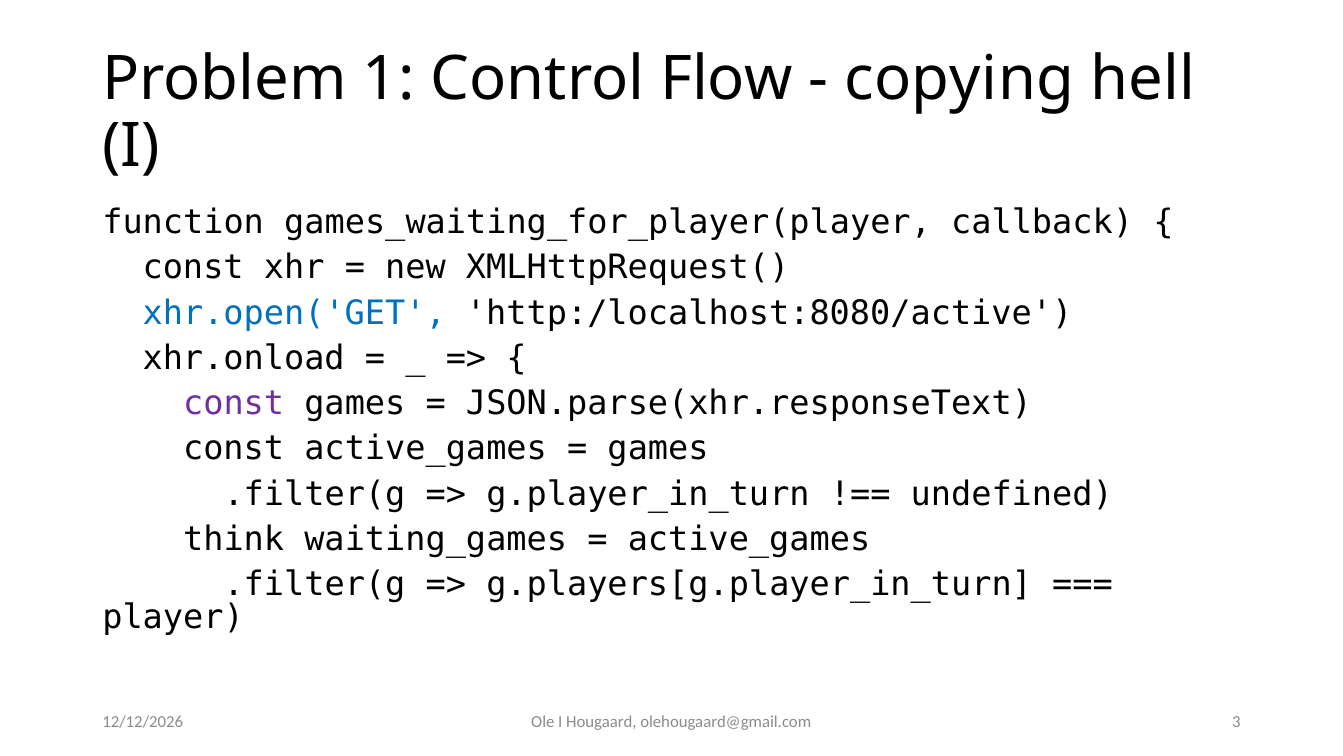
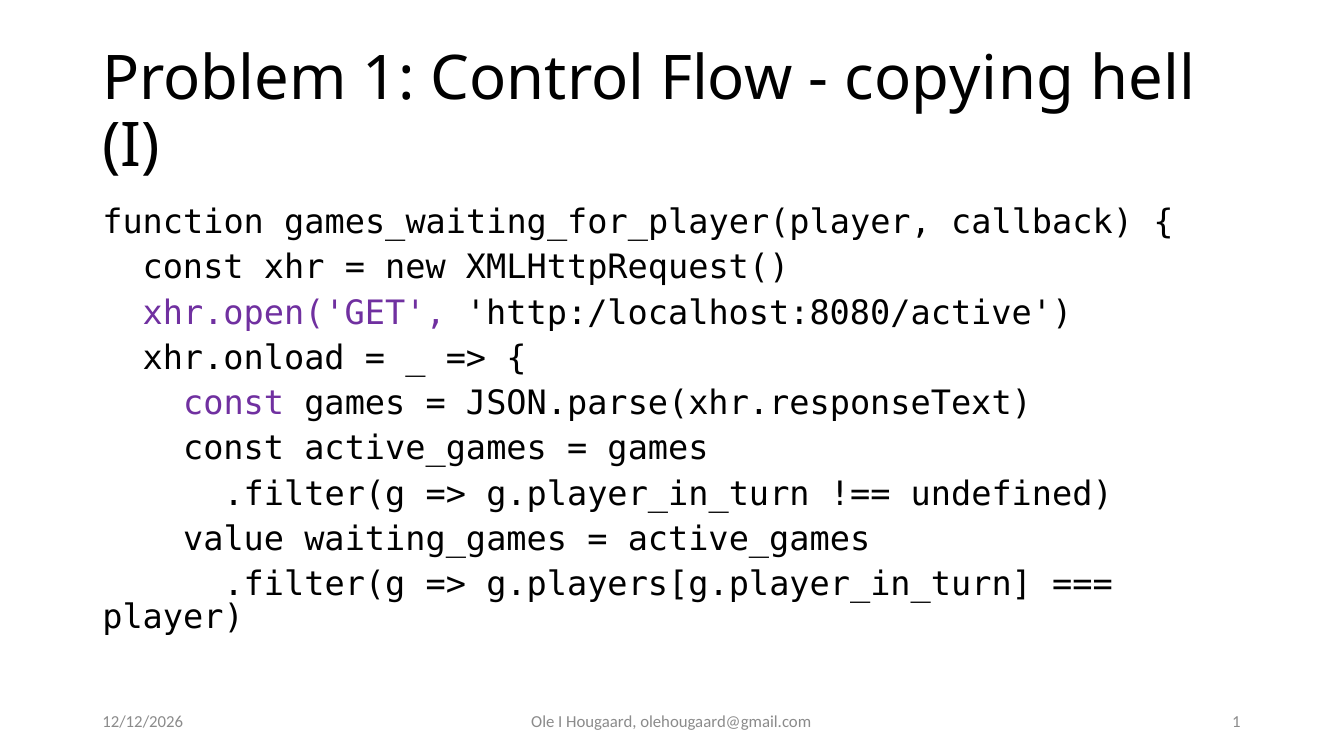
xhr.open('GET colour: blue -> purple
think: think -> value
olehougaard@gmail.com 3: 3 -> 1
